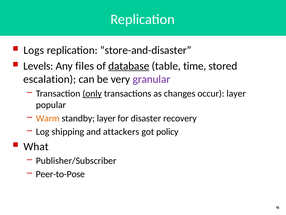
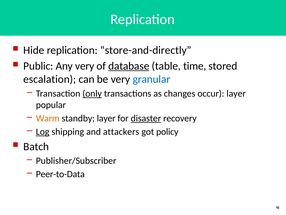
Logs: Logs -> Hide
store-and-disaster: store-and-disaster -> store-and-directly
Levels: Levels -> Public
Any files: files -> very
granular colour: purple -> blue
disaster underline: none -> present
Log underline: none -> present
What: What -> Batch
Peer-to-Pose: Peer-to-Pose -> Peer-to-Data
